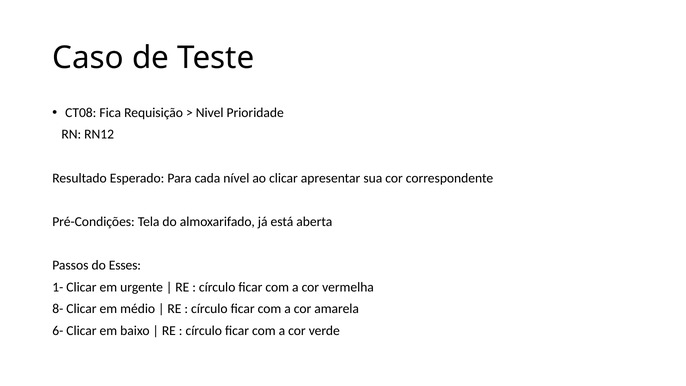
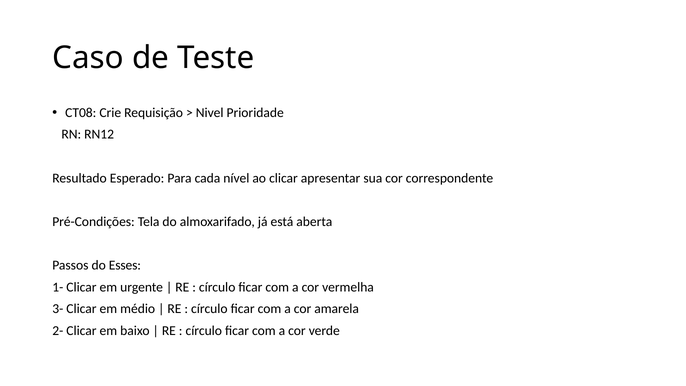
Fica: Fica -> Crie
8-: 8- -> 3-
6-: 6- -> 2-
